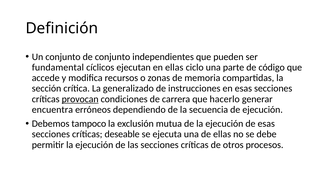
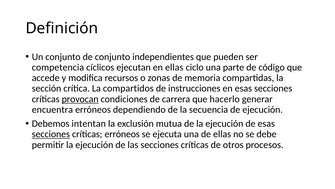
fundamental: fundamental -> competencia
generalizado: generalizado -> compartidos
tampoco: tampoco -> intentan
secciones at (51, 134) underline: none -> present
críticas deseable: deseable -> erróneos
